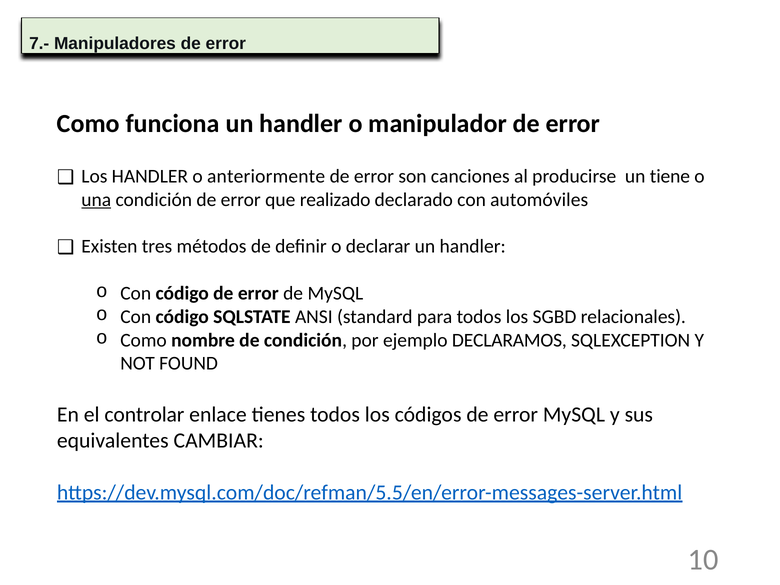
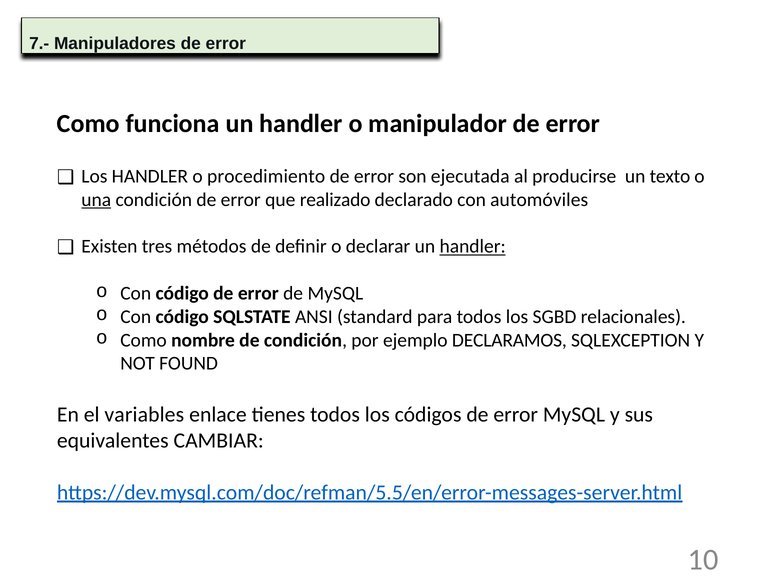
anteriormente: anteriormente -> procedimiento
canciones: canciones -> ejecutada
tiene: tiene -> texto
handler at (473, 246) underline: none -> present
controlar: controlar -> variables
